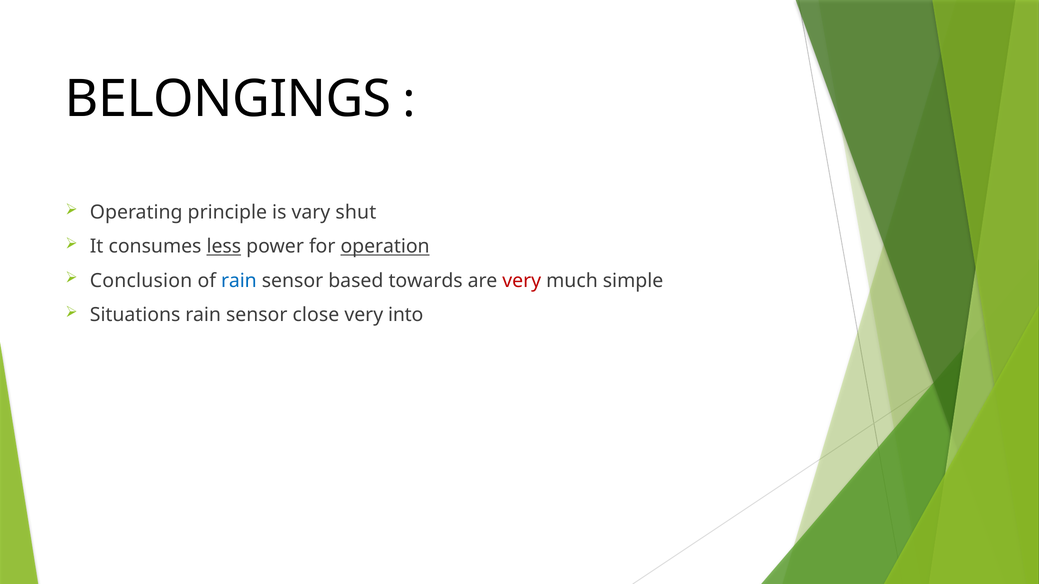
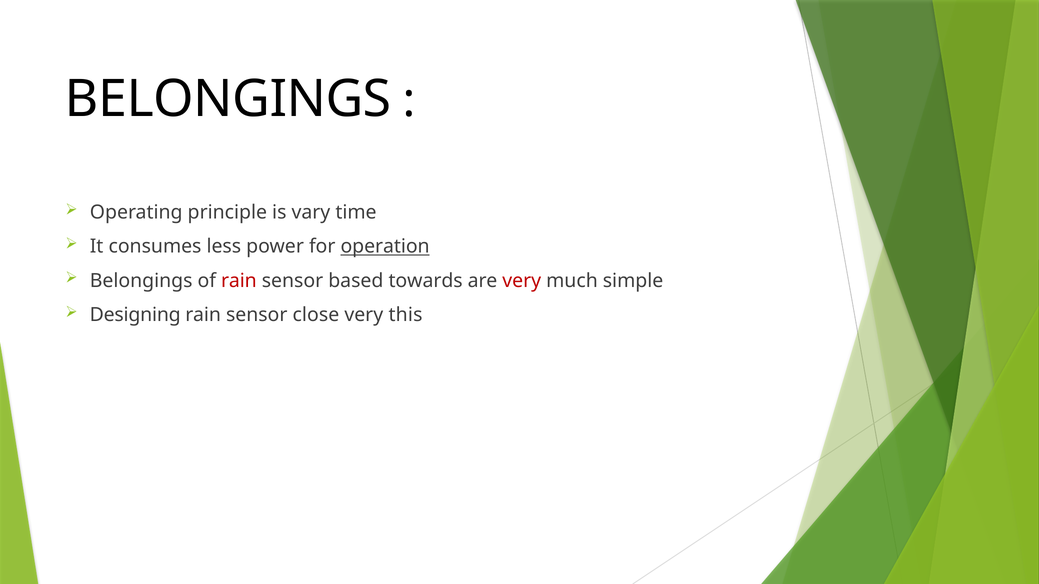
shut: shut -> time
less underline: present -> none
Conclusion at (141, 281): Conclusion -> Belongings
rain at (239, 281) colour: blue -> red
Situations: Situations -> Designing
into: into -> this
